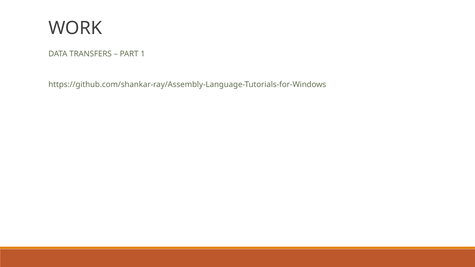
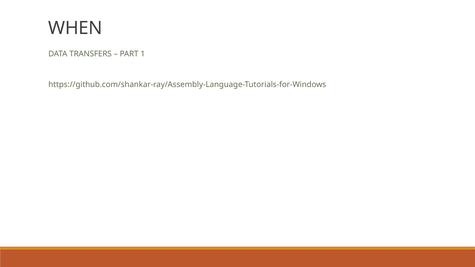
WORK: WORK -> WHEN
